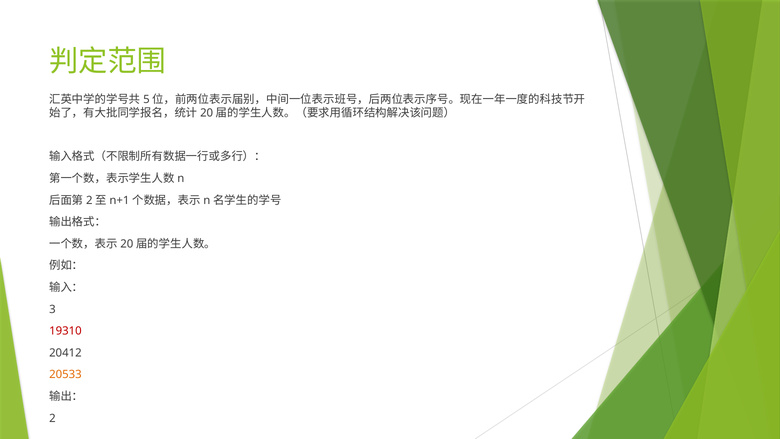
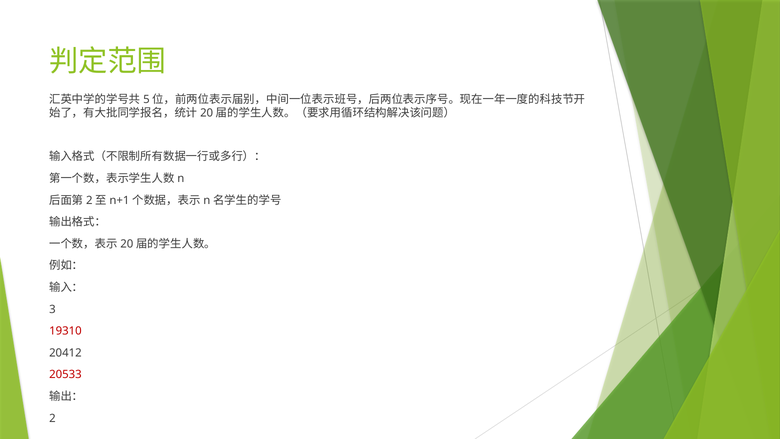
20533 colour: orange -> red
